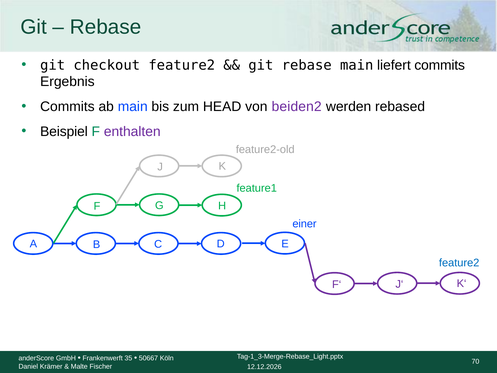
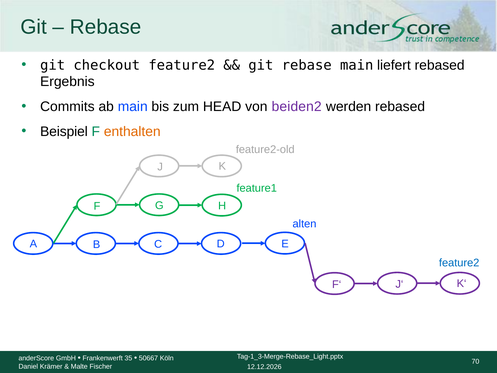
liefert commits: commits -> rebased
enthalten colour: purple -> orange
einer: einer -> alten
